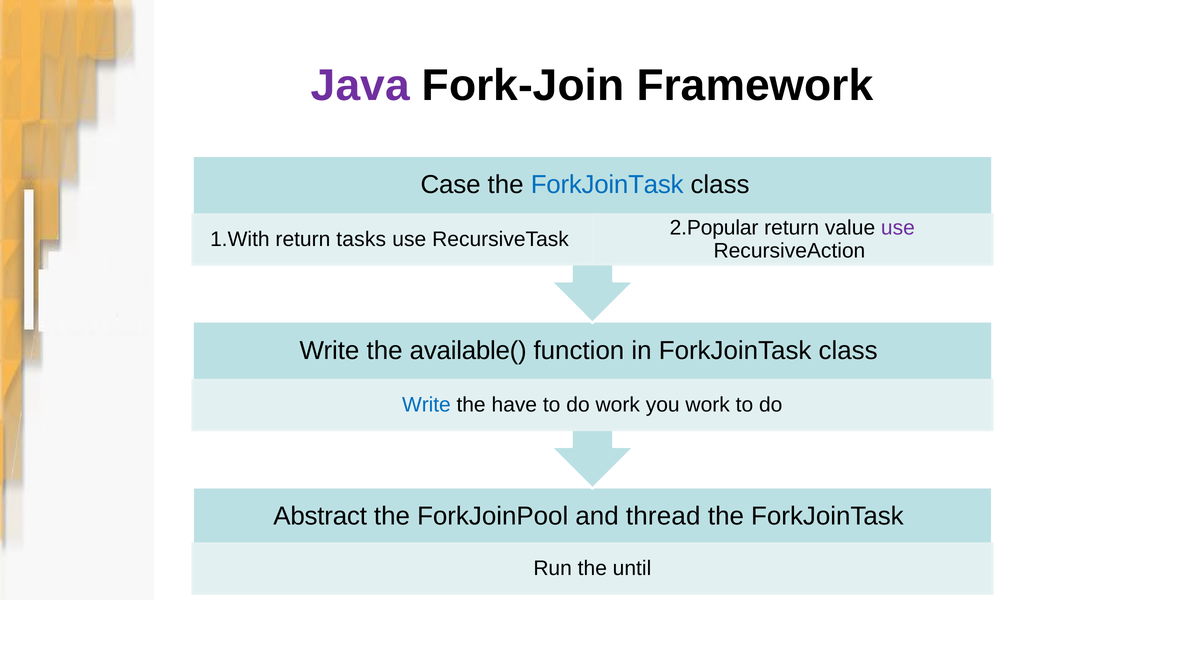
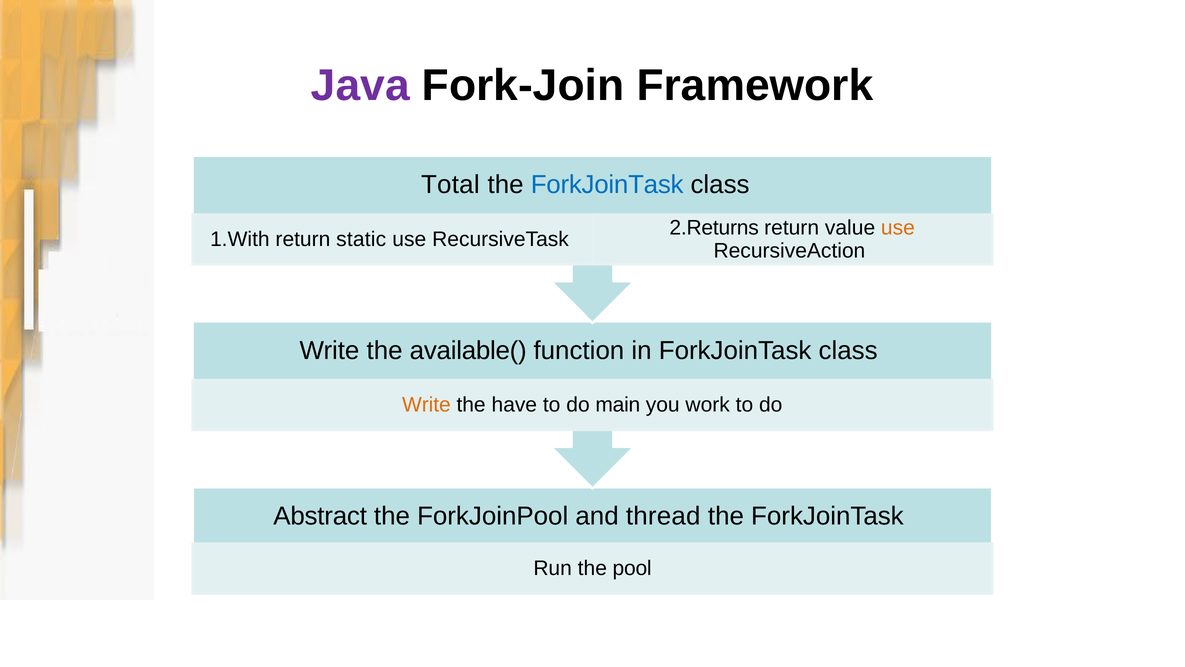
Case: Case -> Total
2.Popular: 2.Popular -> 2.Returns
use at (898, 228) colour: purple -> orange
tasks: tasks -> static
Write at (426, 405) colour: blue -> orange
do work: work -> main
until: until -> pool
